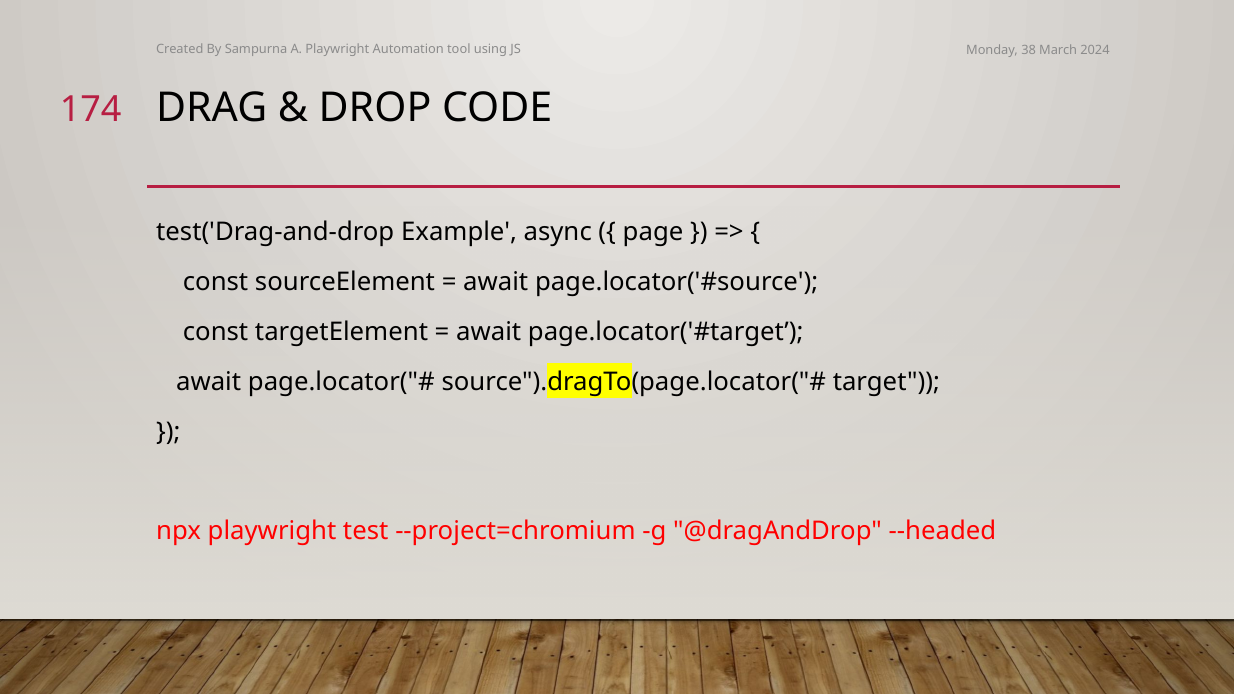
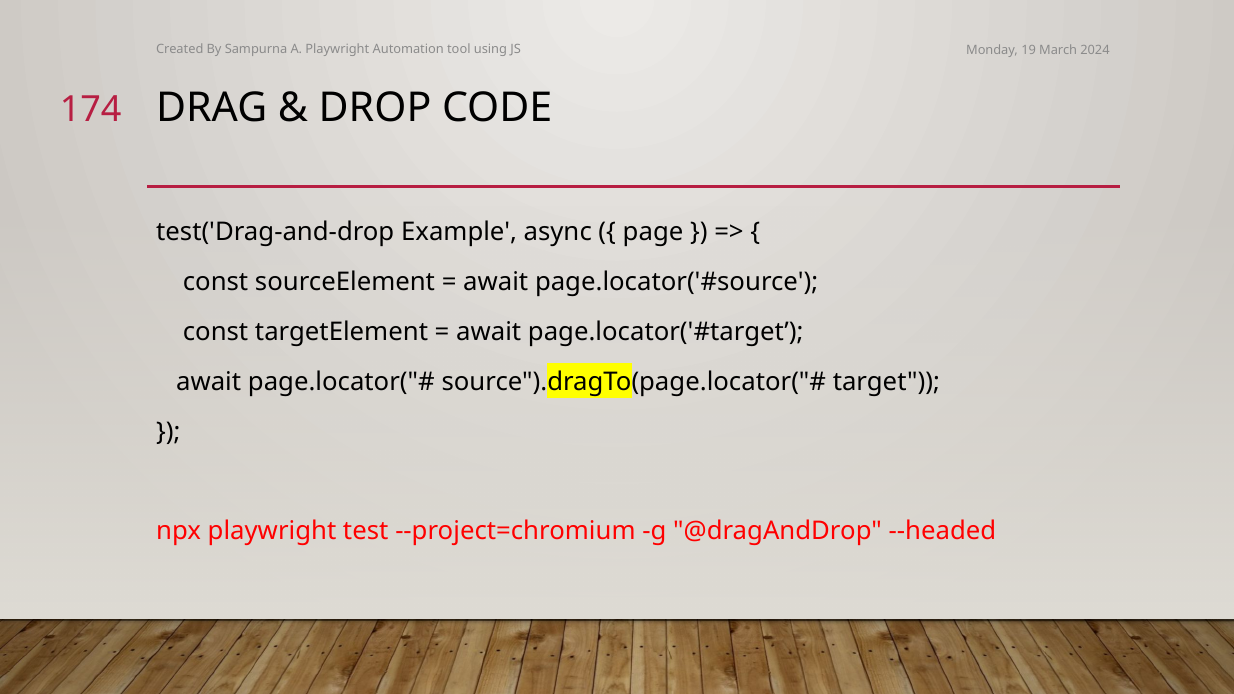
38: 38 -> 19
